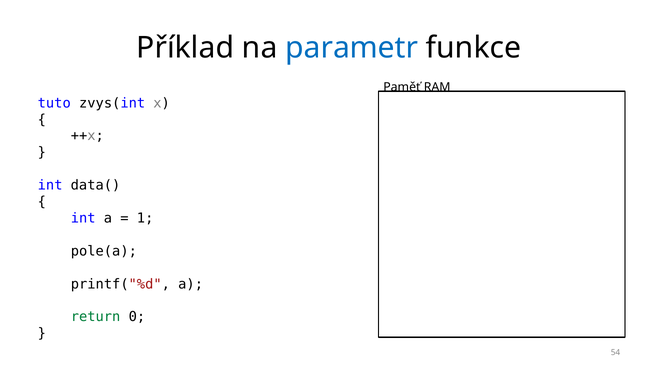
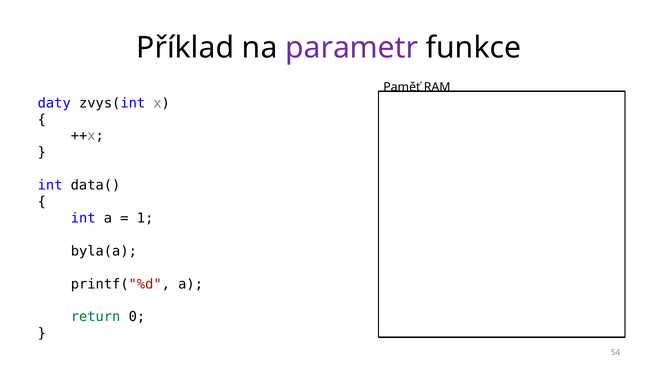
parametr colour: blue -> purple
tuto: tuto -> daty
pole(a: pole(a -> byla(a
